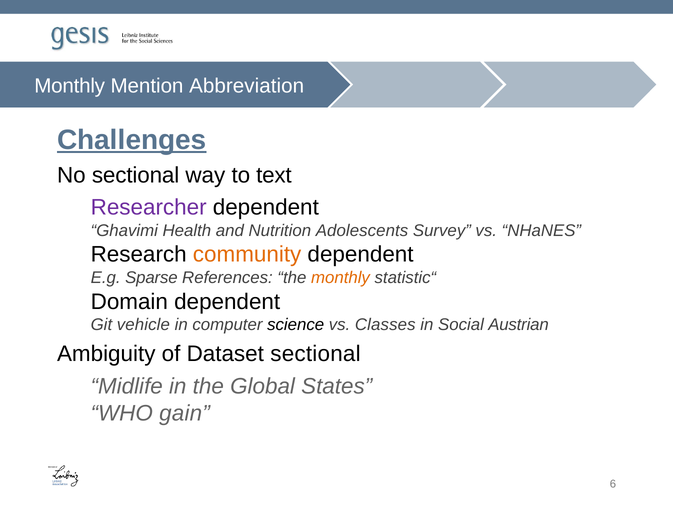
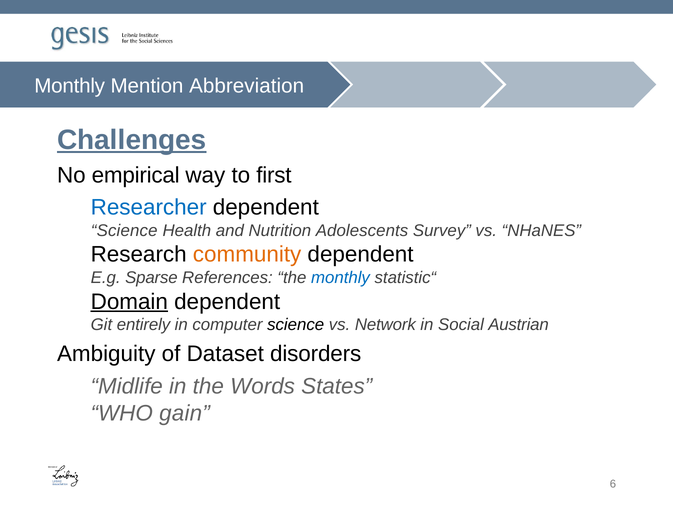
No sectional: sectional -> empirical
text: text -> first
Researcher colour: purple -> blue
Ghavimi at (124, 230): Ghavimi -> Science
monthly at (340, 278) colour: orange -> blue
Domain underline: none -> present
vehicle: vehicle -> entirely
Classes: Classes -> Network
Dataset sectional: sectional -> disorders
Global: Global -> Words
